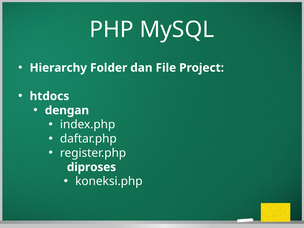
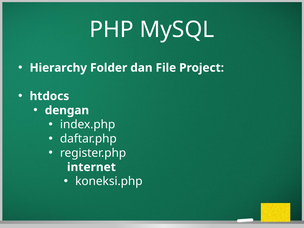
diproses: diproses -> internet
